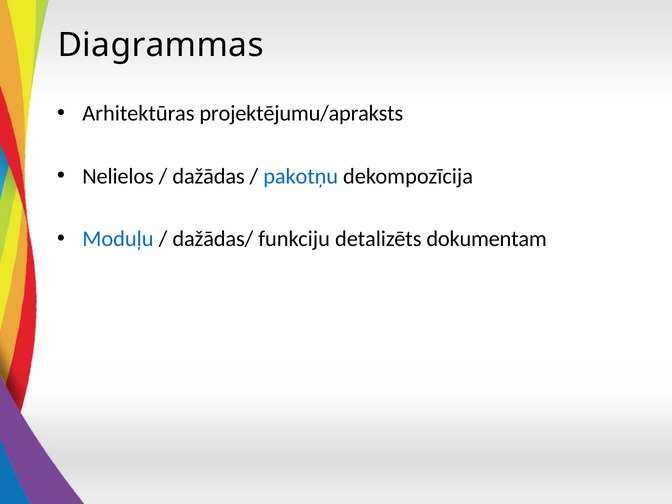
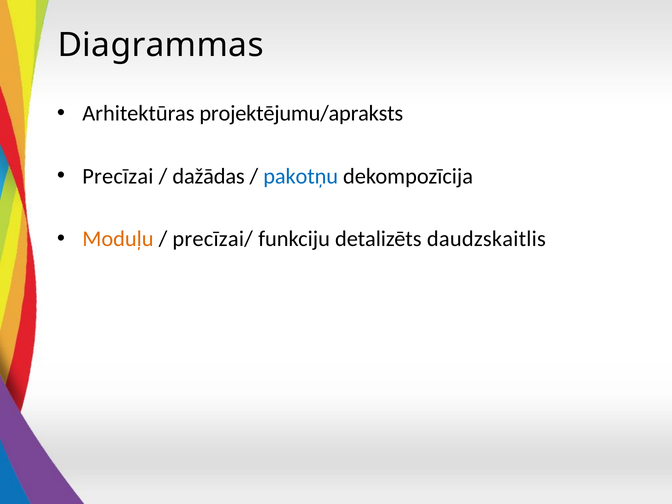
Nelielos: Nelielos -> Precīzai
Moduļu colour: blue -> orange
dažādas/: dažādas/ -> precīzai/
dokumentam: dokumentam -> daudzskaitlis
